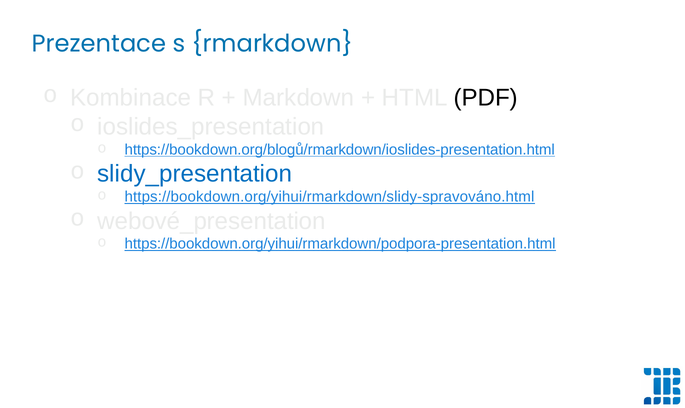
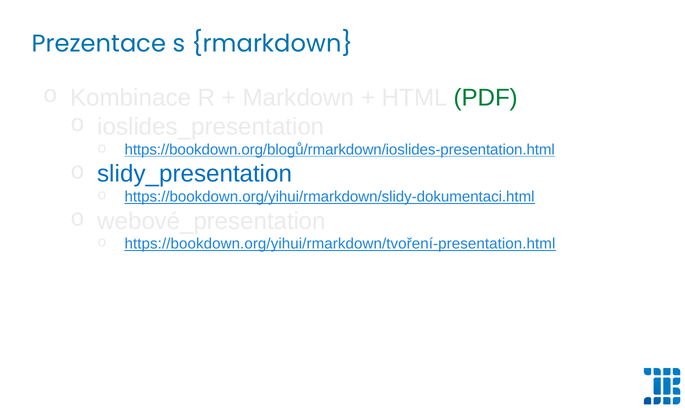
PDF colour: black -> green
https://bookdown.org/yihui/rmarkdown/slidy-spravováno.html: https://bookdown.org/yihui/rmarkdown/slidy-spravováno.html -> https://bookdown.org/yihui/rmarkdown/slidy-dokumentaci.html
https://bookdown.org/yihui/rmarkdown/podpora-presentation.html: https://bookdown.org/yihui/rmarkdown/podpora-presentation.html -> https://bookdown.org/yihui/rmarkdown/tvoření-presentation.html
